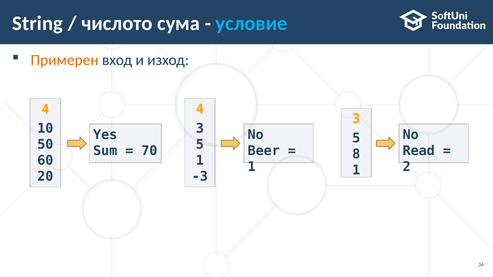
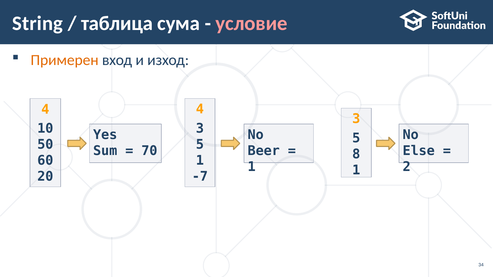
числото: числото -> таблица
условие colour: light blue -> pink
Read: Read -> Else
-3: -3 -> -7
